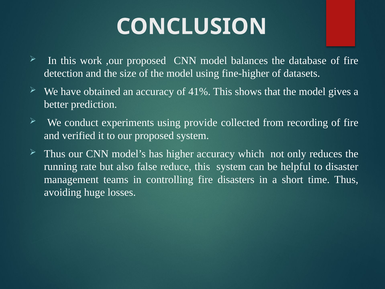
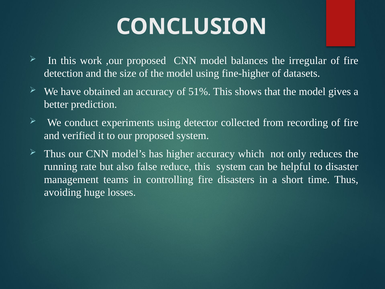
database: database -> irregular
41%: 41% -> 51%
provide: provide -> detector
